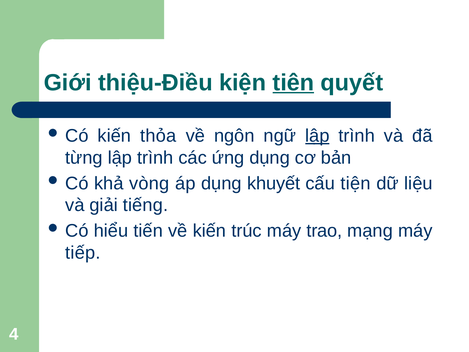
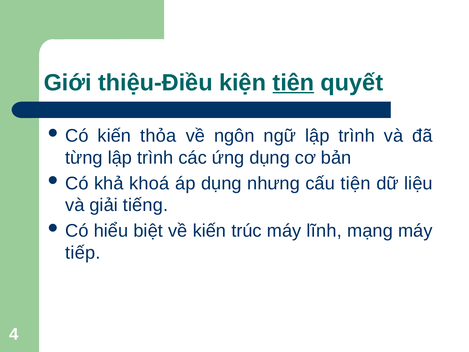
lập at (317, 136) underline: present -> none
vòng: vòng -> khoá
khuyết: khuyết -> nhưng
tiến: tiến -> biệt
trao: trao -> lĩnh
